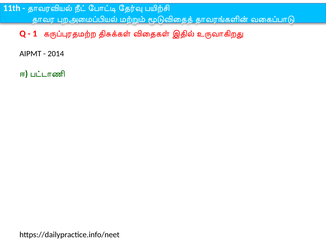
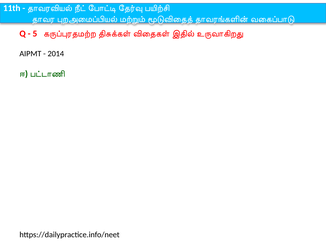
1: 1 -> 5
